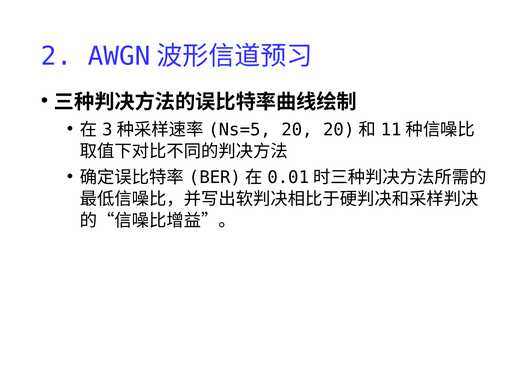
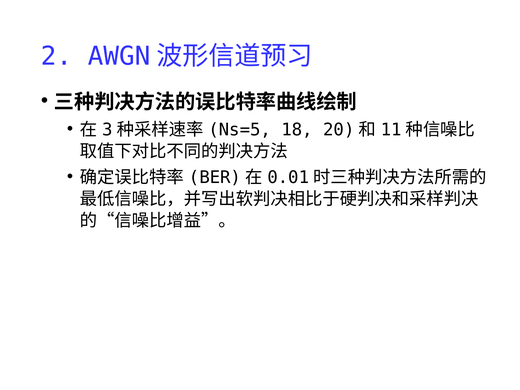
20: 20 -> 18
